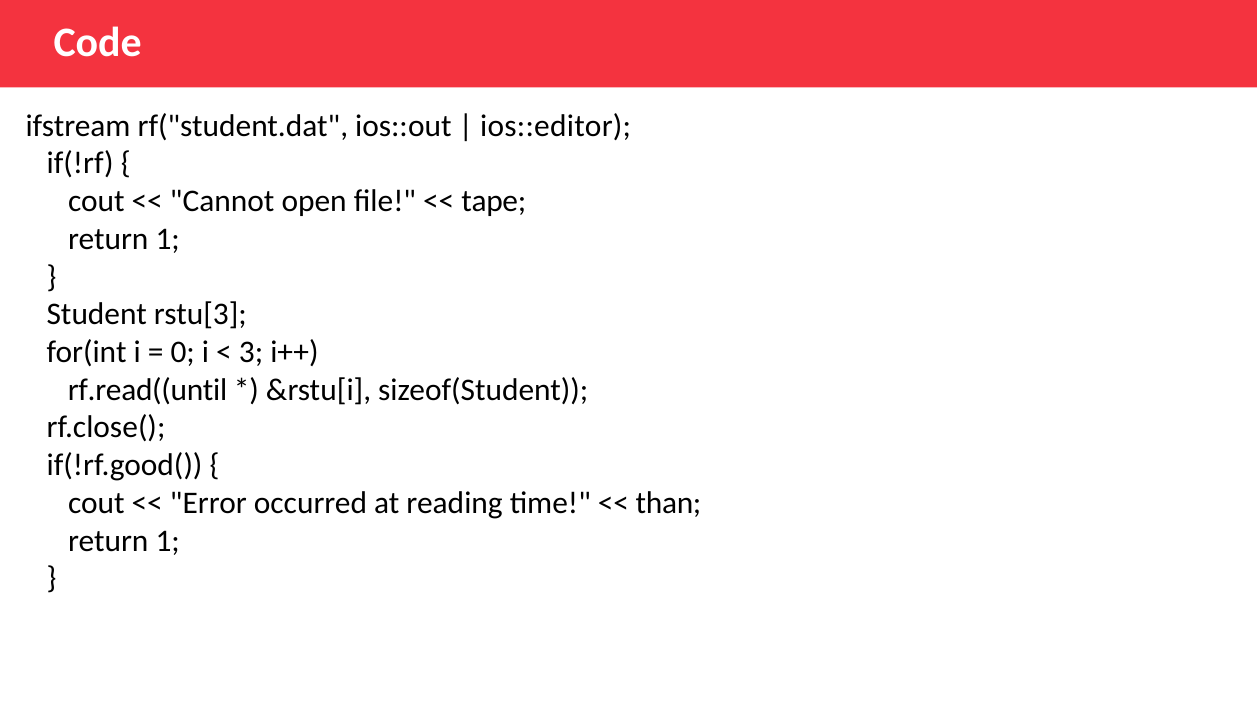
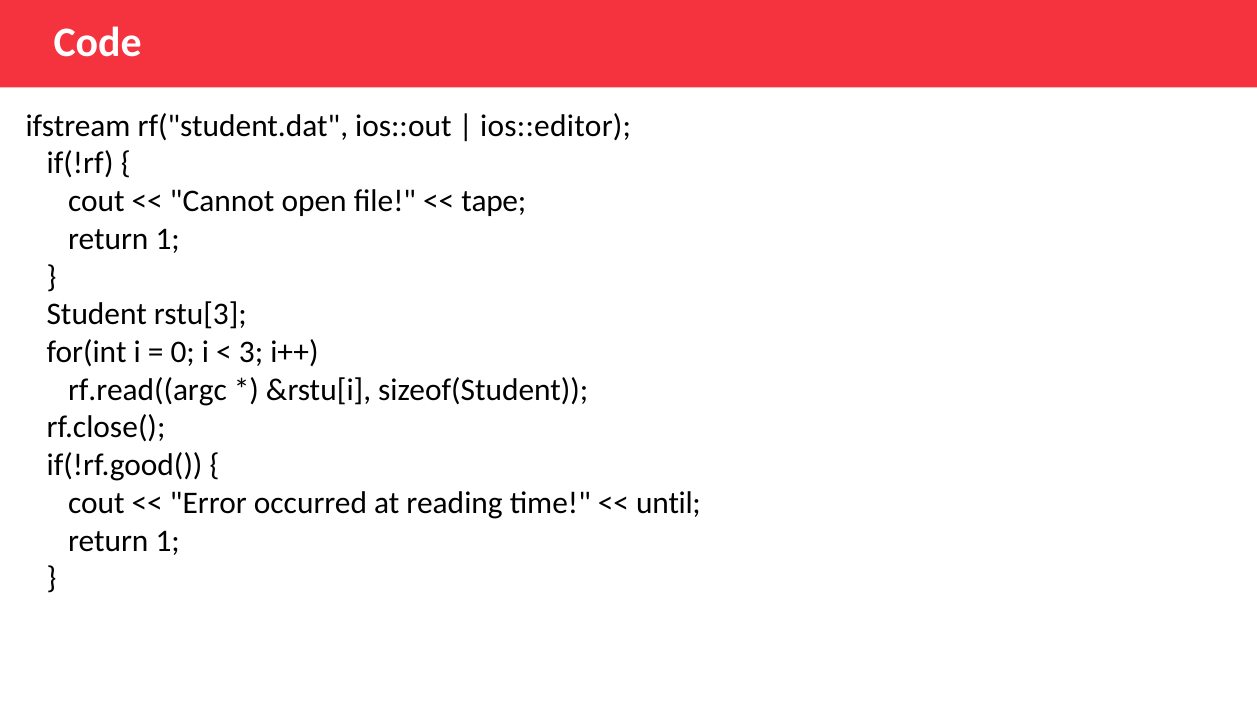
rf.read((until: rf.read((until -> rf.read((argc
than: than -> until
